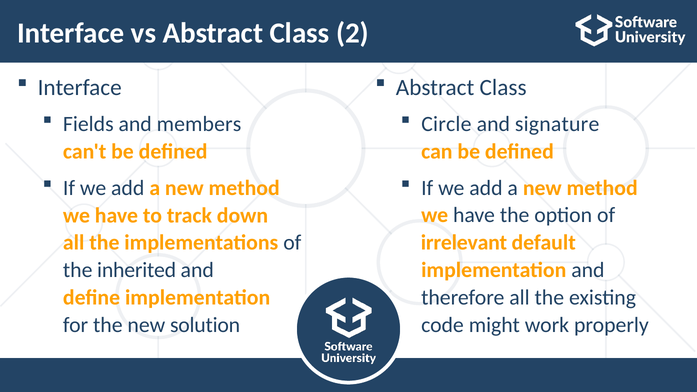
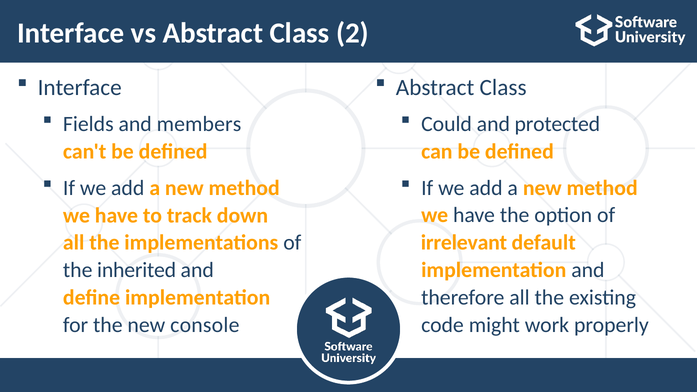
Circle: Circle -> Could
signature: signature -> protected
solution: solution -> console
